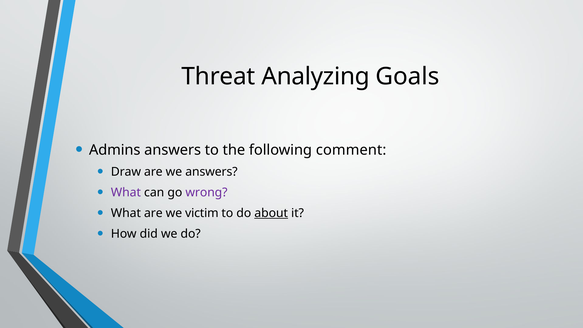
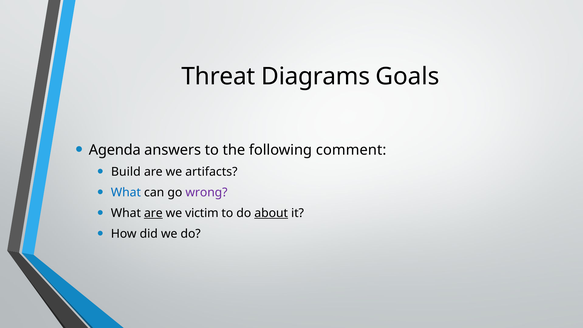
Analyzing: Analyzing -> Diagrams
Admins: Admins -> Agenda
Draw: Draw -> Build
we answers: answers -> artifacts
What at (126, 192) colour: purple -> blue
are at (153, 213) underline: none -> present
